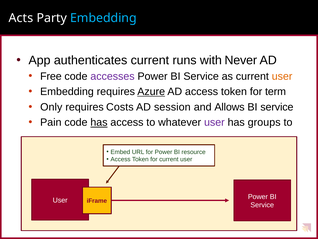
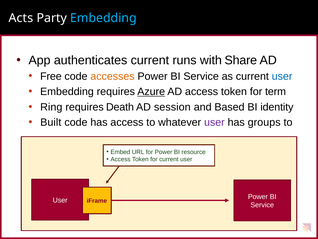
Never: Never -> Share
accesses colour: purple -> orange
user at (282, 76) colour: orange -> blue
Only: Only -> Ring
Costs: Costs -> Death
Allows: Allows -> Based
service at (277, 107): service -> identity
Pain: Pain -> Built
has at (99, 122) underline: present -> none
